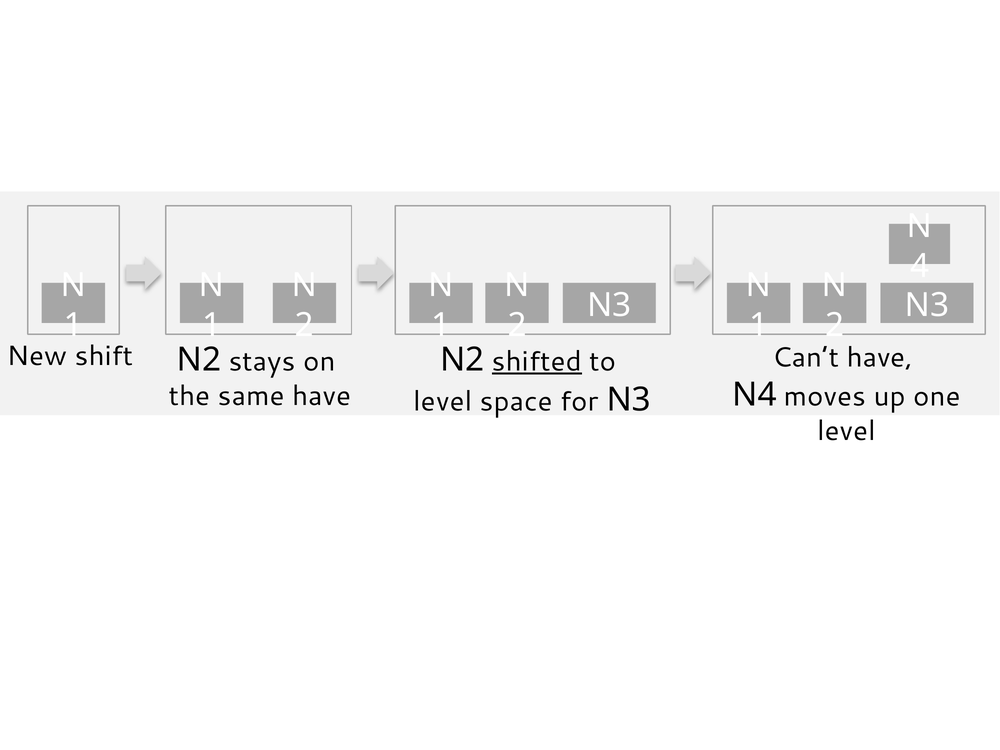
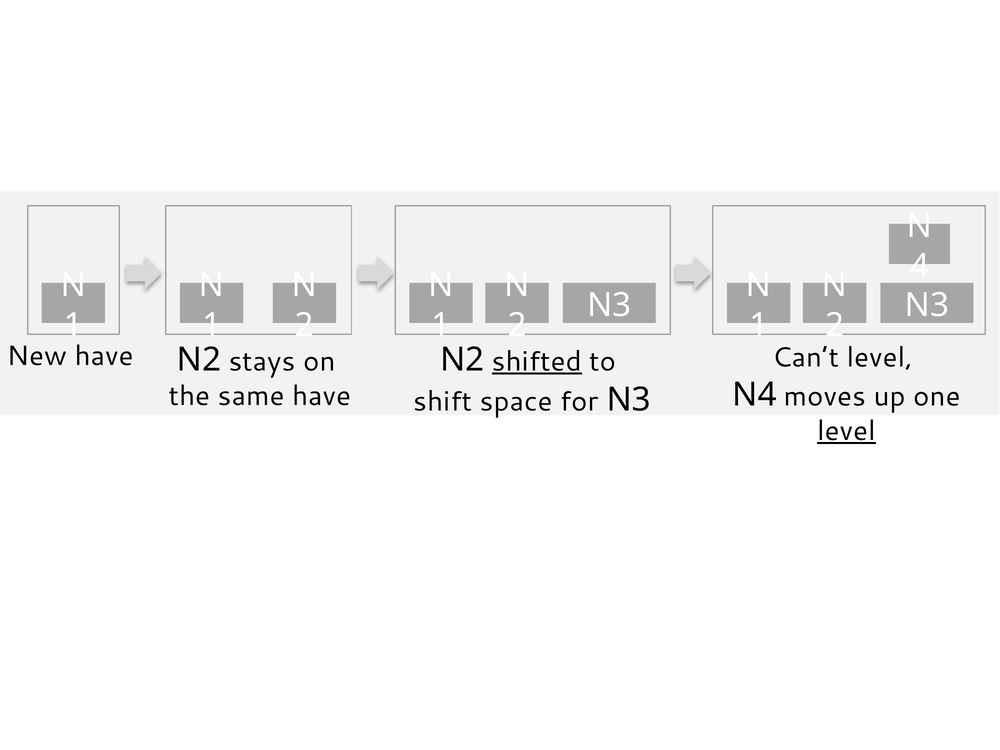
New shift: shift -> have
Can’t have: have -> level
level at (443, 402): level -> shift
level at (847, 431) underline: none -> present
